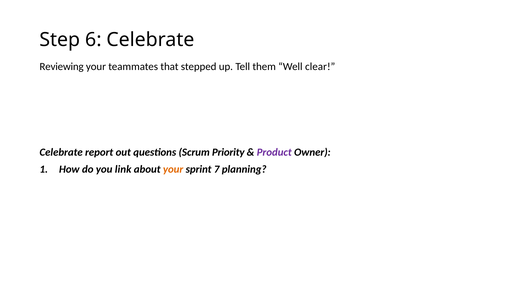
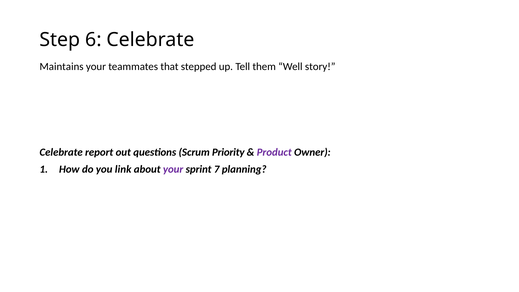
Reviewing: Reviewing -> Maintains
clear: clear -> story
your at (173, 169) colour: orange -> purple
